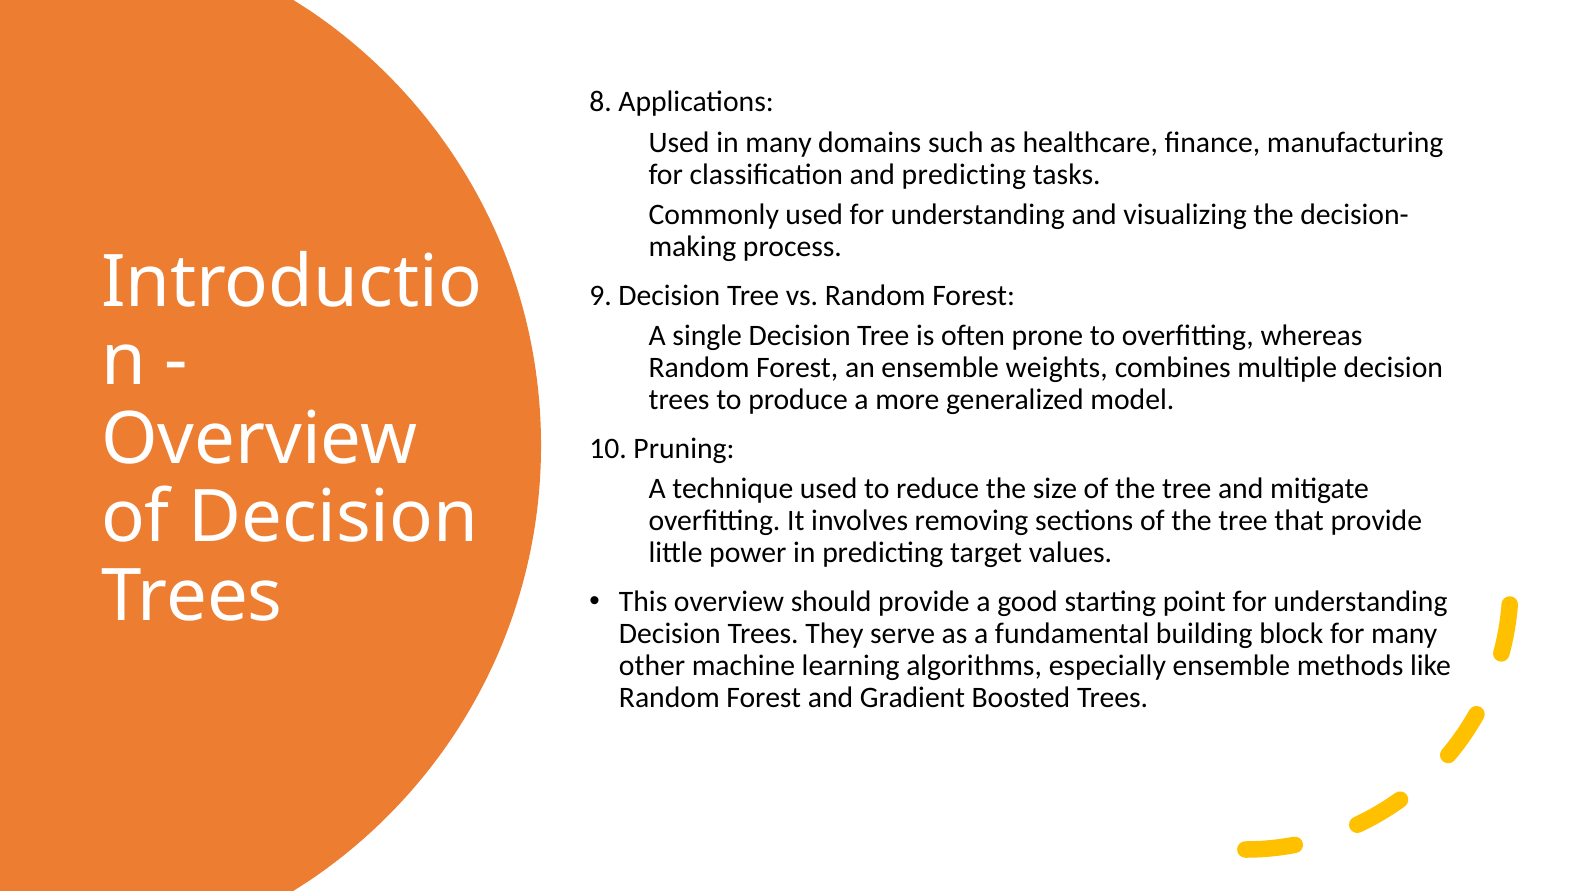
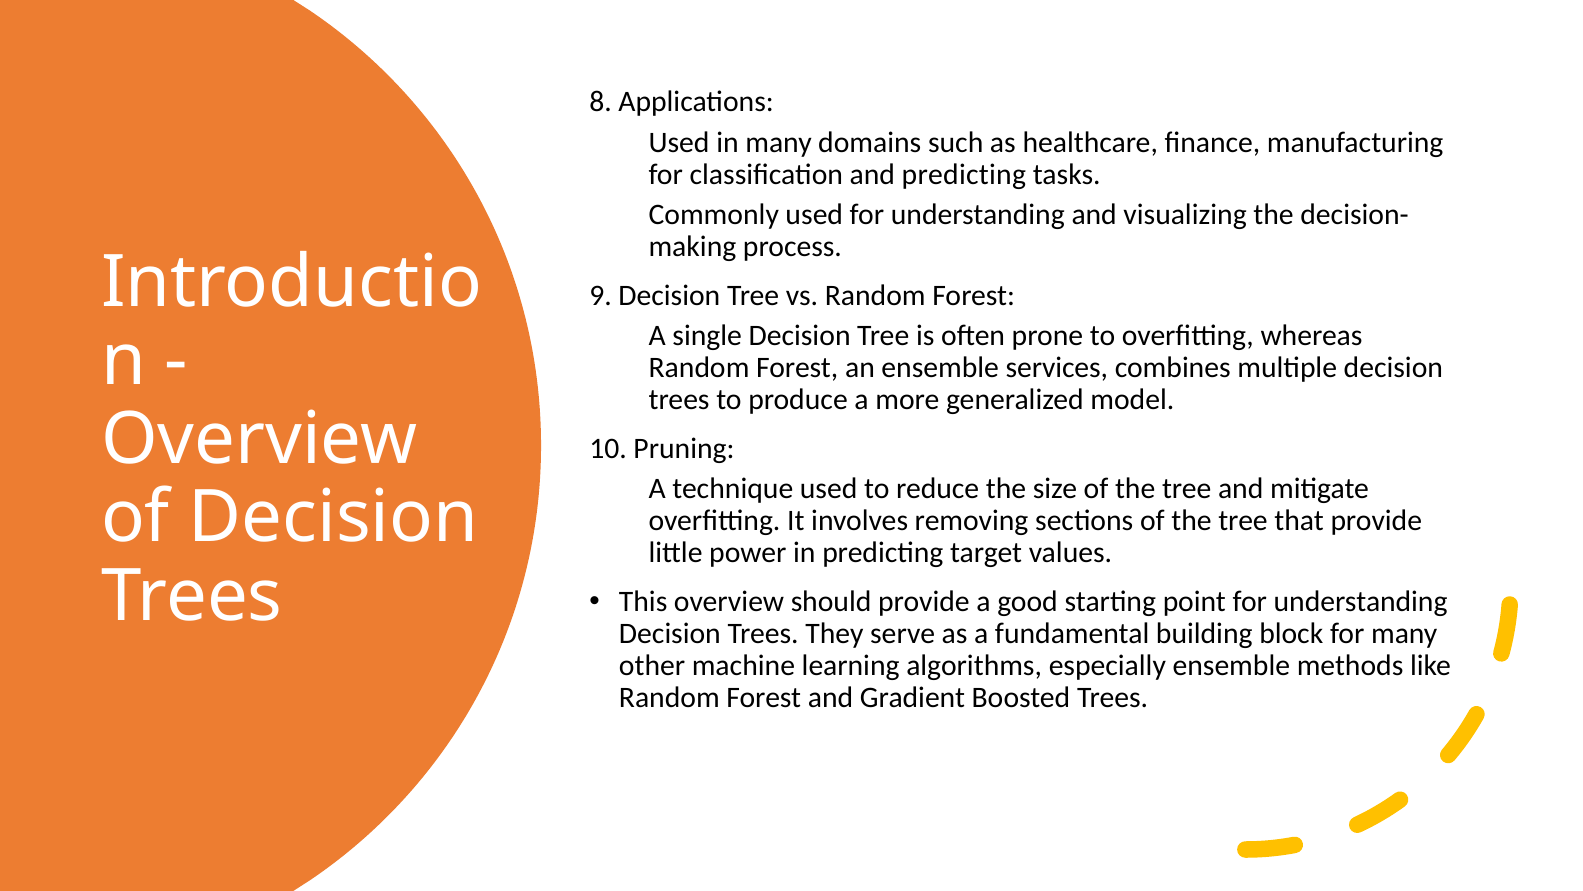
weights: weights -> services
